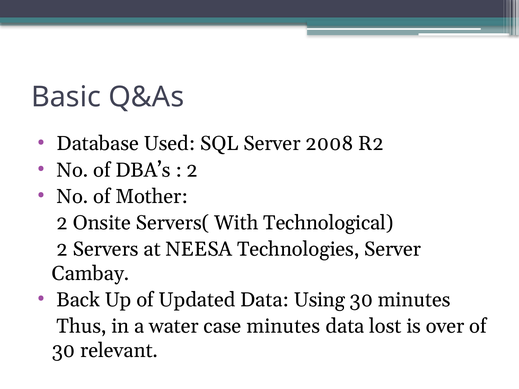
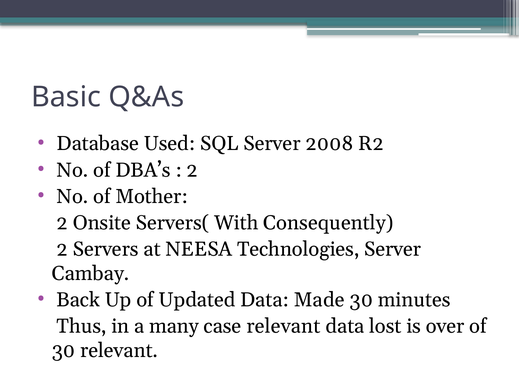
Technological: Technological -> Consequently
Using: Using -> Made
water: water -> many
case minutes: minutes -> relevant
